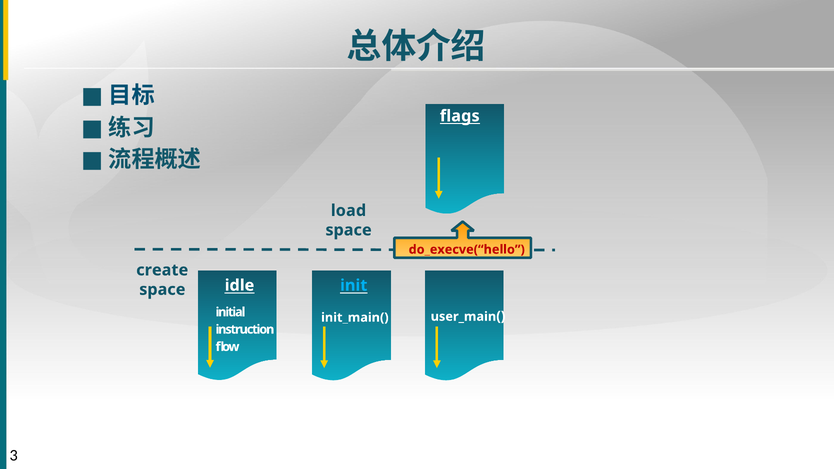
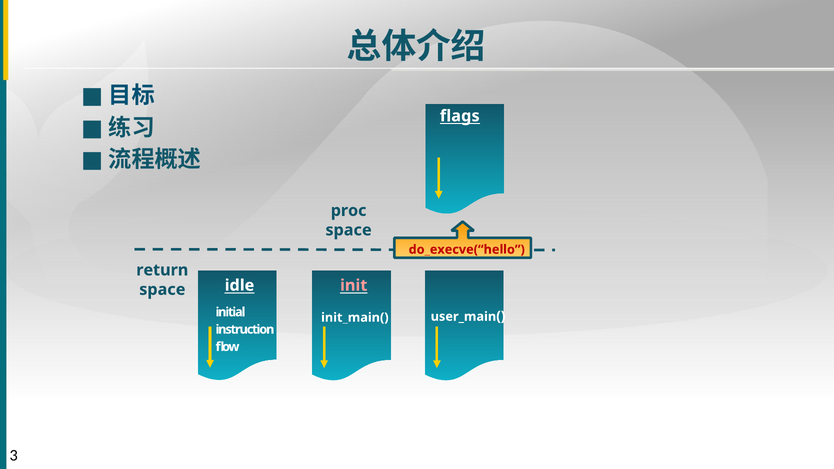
load: load -> proc
create: create -> return
init colour: light blue -> pink
